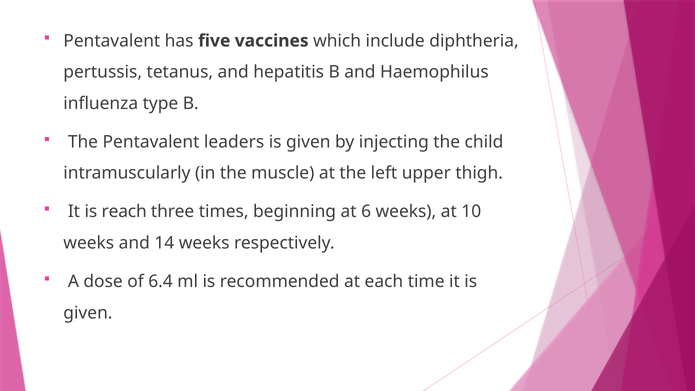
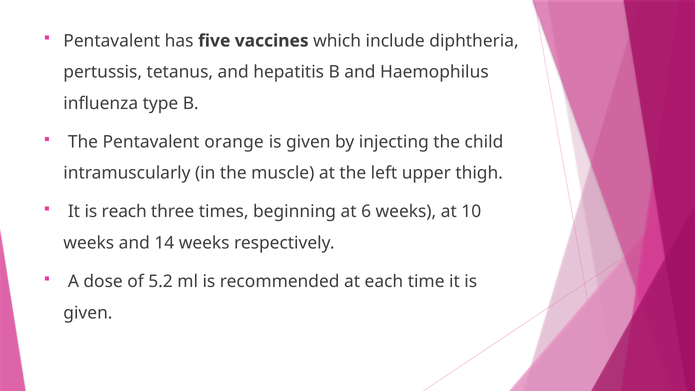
leaders: leaders -> orange
6.4: 6.4 -> 5.2
